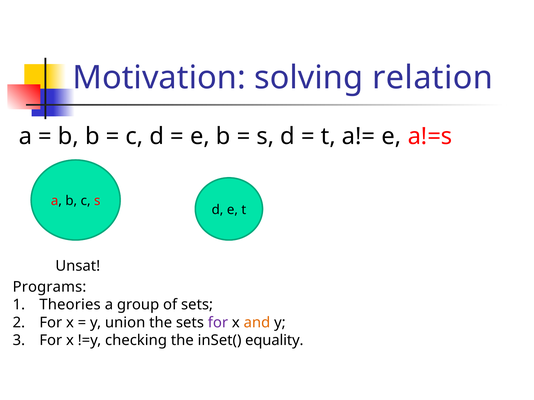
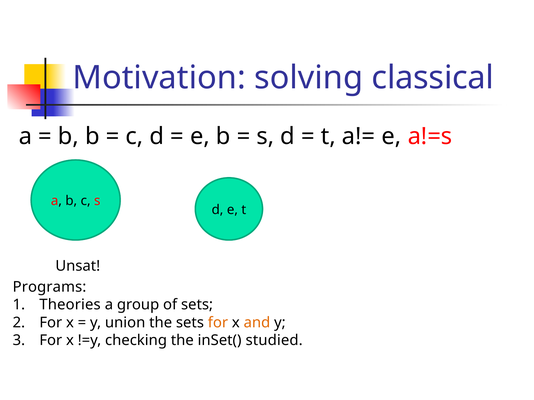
relation: relation -> classical
for at (218, 323) colour: purple -> orange
equality: equality -> studied
